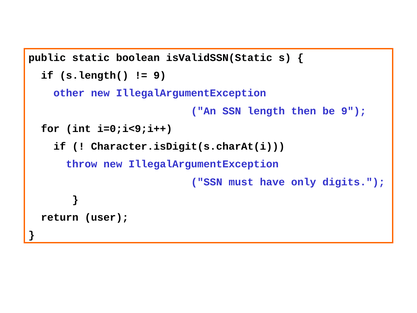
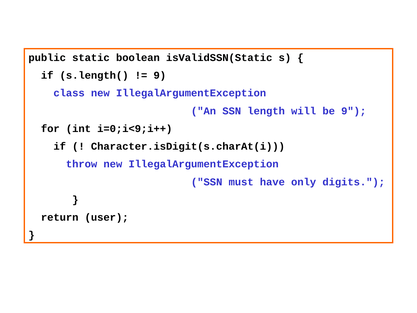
other: other -> class
then: then -> will
